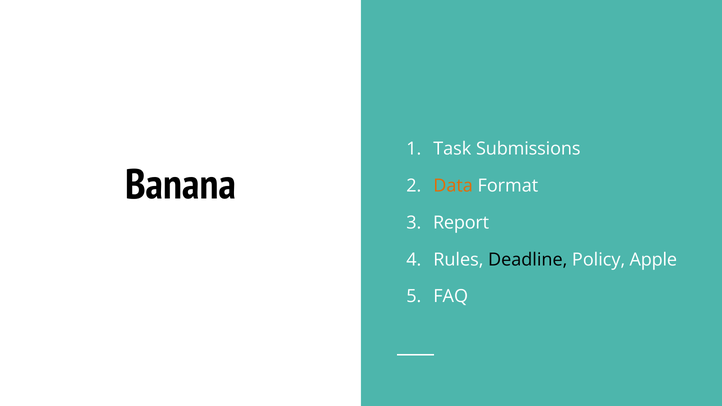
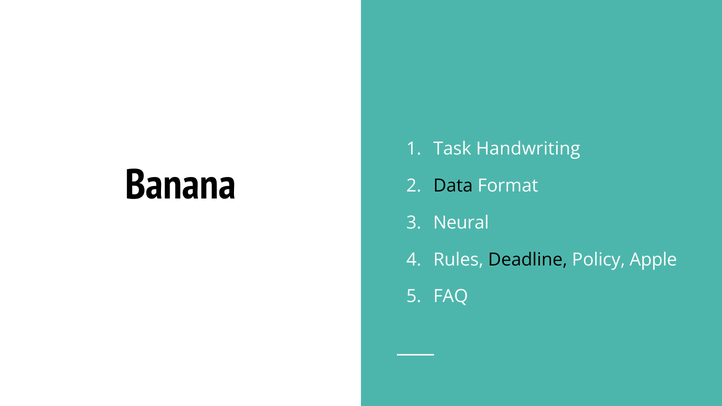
Submissions: Submissions -> Handwriting
Data colour: orange -> black
Report: Report -> Neural
